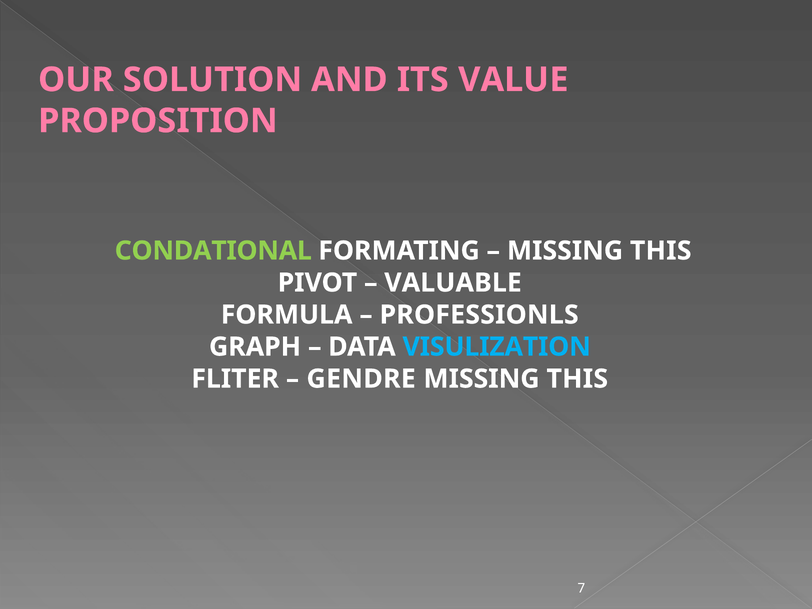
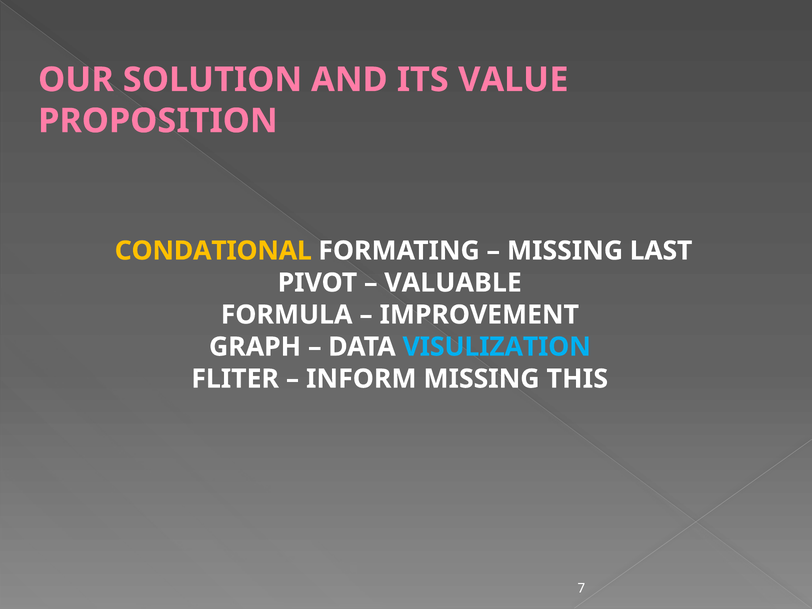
CONDATIONAL colour: light green -> yellow
THIS at (661, 251): THIS -> LAST
PROFESSIONLS: PROFESSIONLS -> IMPROVEMENT
GENDRE: GENDRE -> INFORM
